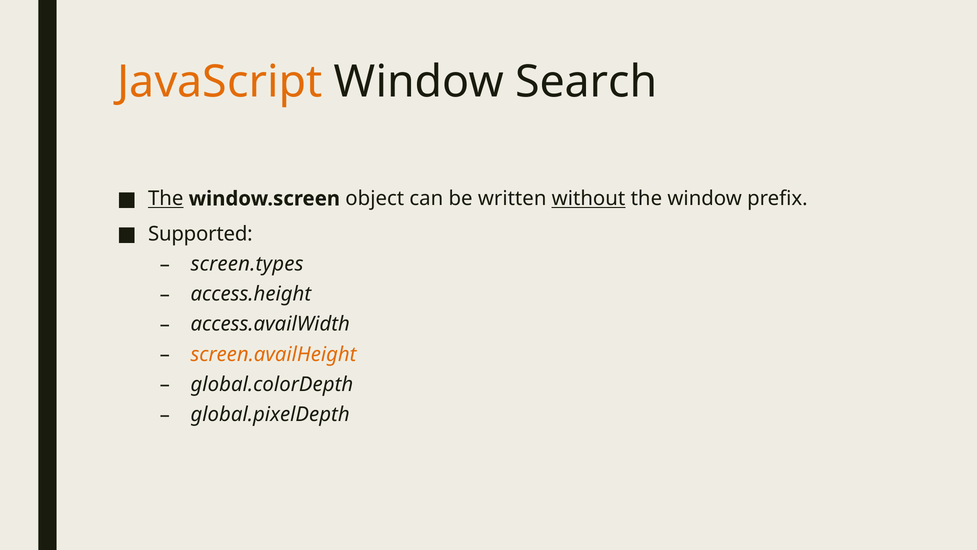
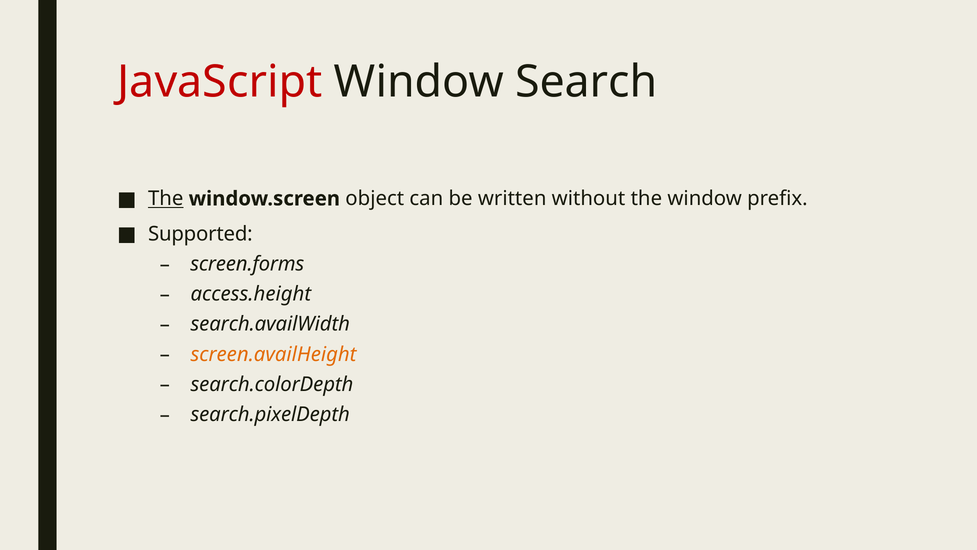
JavaScript colour: orange -> red
without underline: present -> none
screen.types: screen.types -> screen.forms
access.availWidth: access.availWidth -> search.availWidth
global.colorDepth: global.colorDepth -> search.colorDepth
global.pixelDepth: global.pixelDepth -> search.pixelDepth
